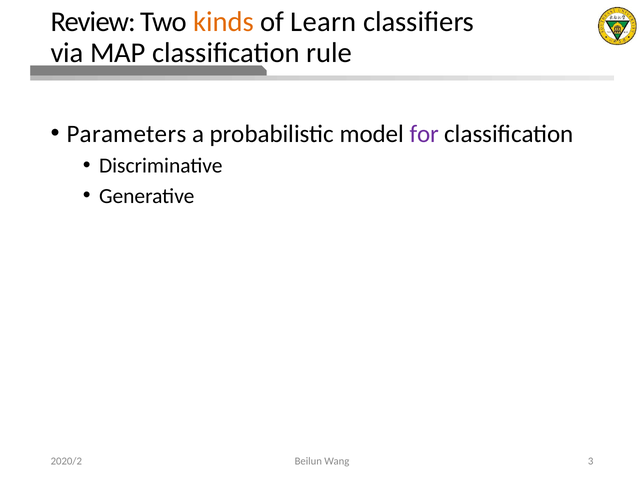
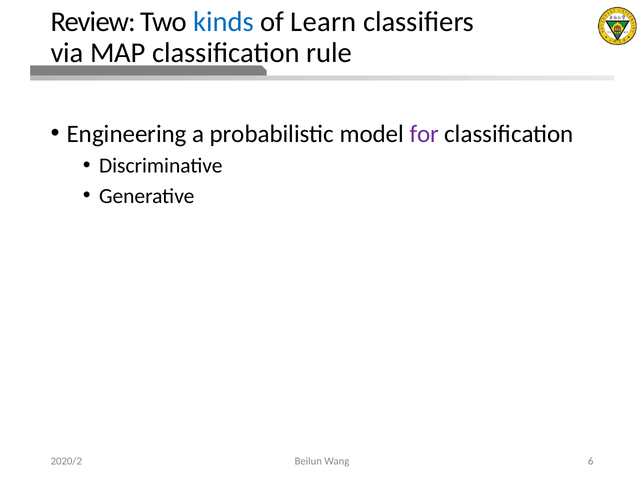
kinds colour: orange -> blue
Parameters: Parameters -> Engineering
3: 3 -> 6
